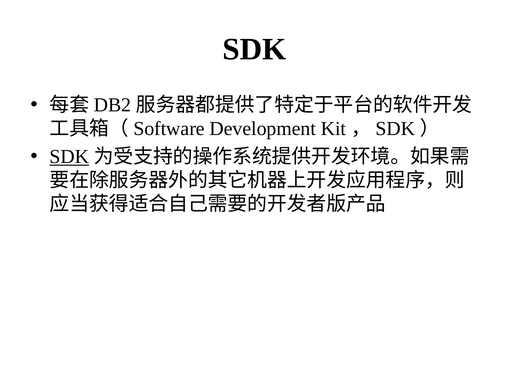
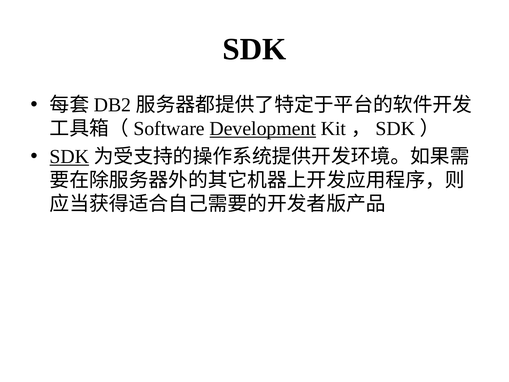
Development underline: none -> present
